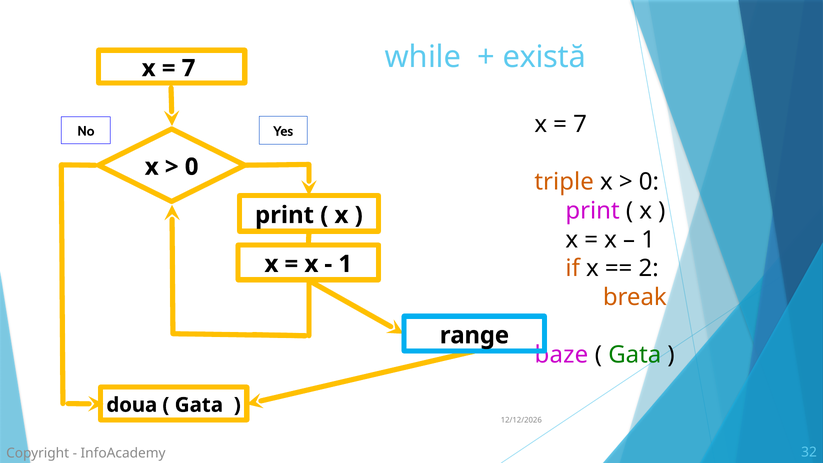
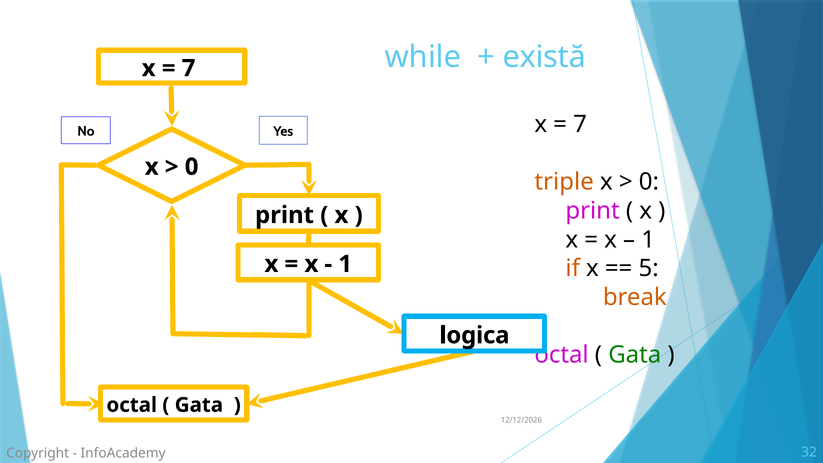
2: 2 -> 5
range: range -> logica
baze at (561, 355): baze -> octal
doua at (132, 405): doua -> octal
